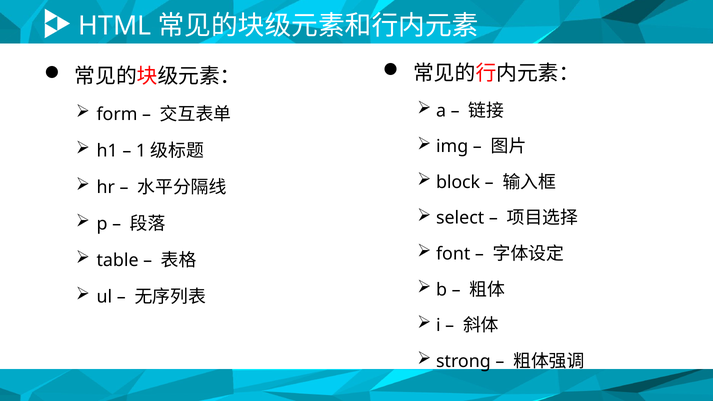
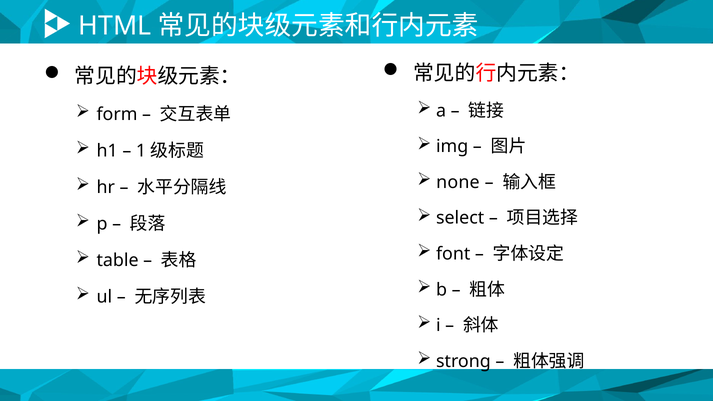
block: block -> none
